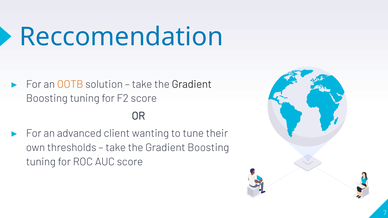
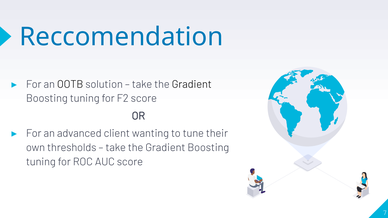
OOTB colour: orange -> black
